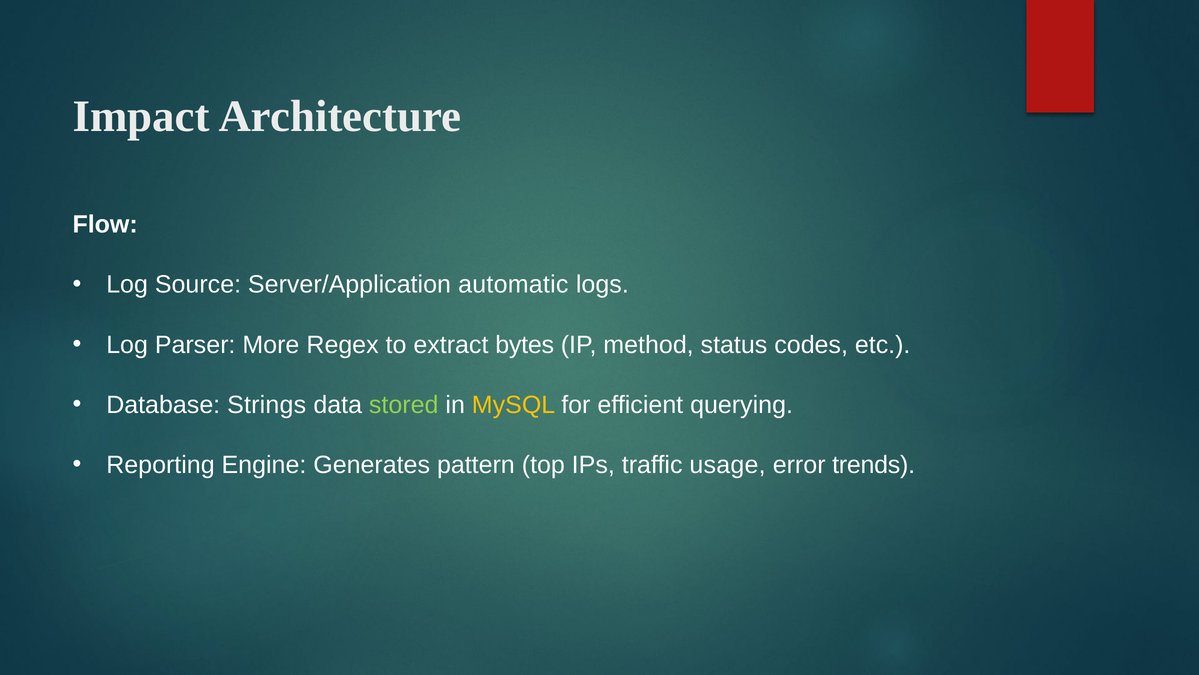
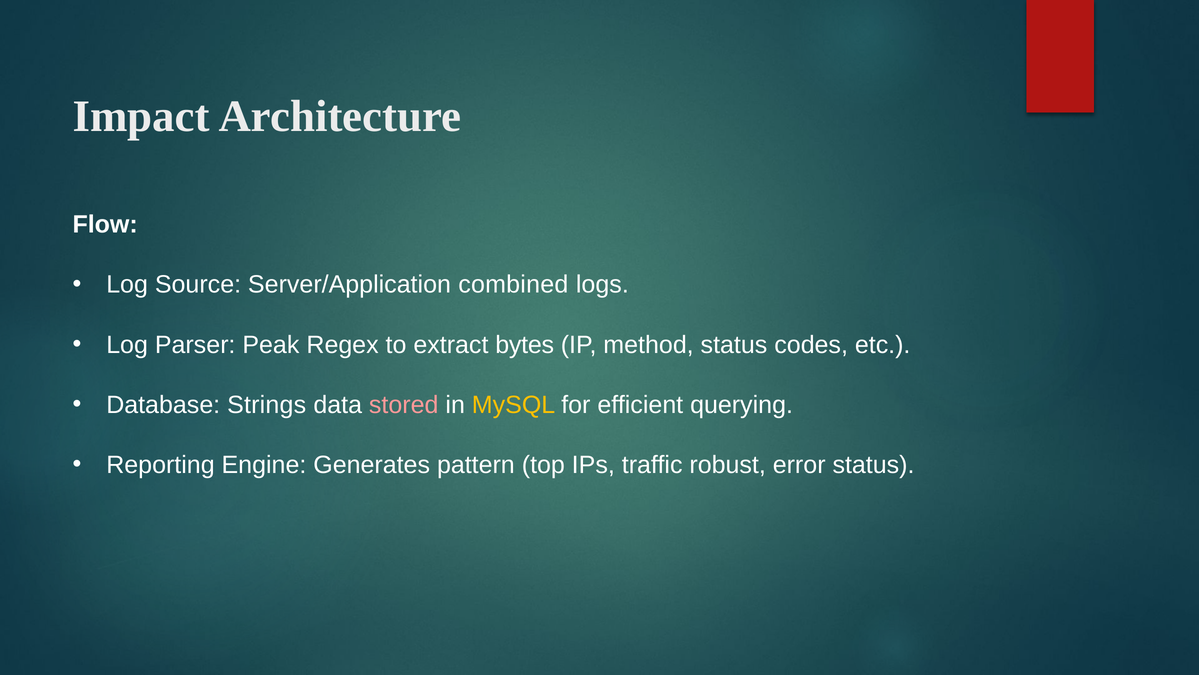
automatic: automatic -> combined
More: More -> Peak
stored colour: light green -> pink
usage: usage -> robust
error trends: trends -> status
